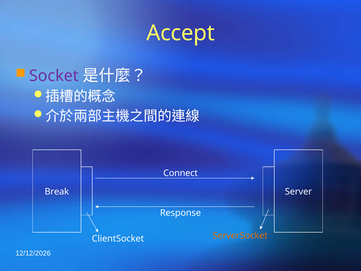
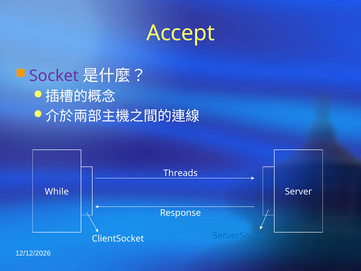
Connect: Connect -> Threads
Break: Break -> While
ServerSocket colour: orange -> blue
